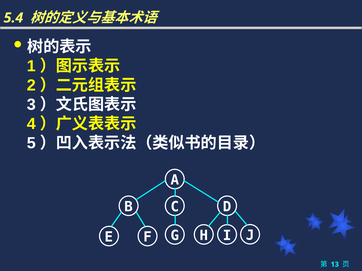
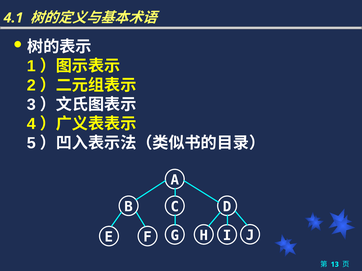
5.4: 5.4 -> 4.1
